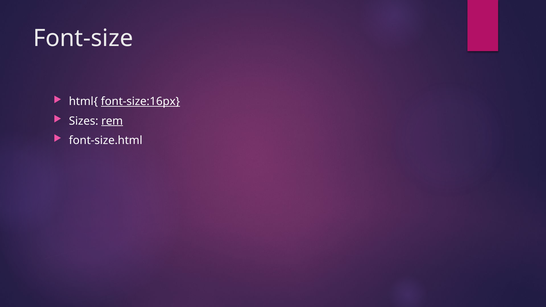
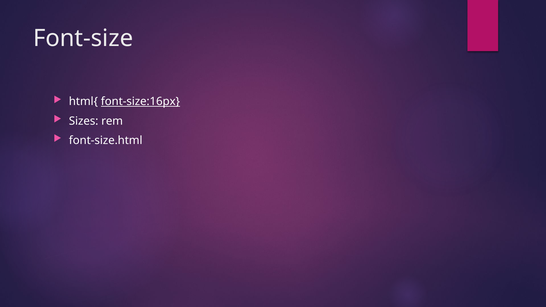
rem underline: present -> none
